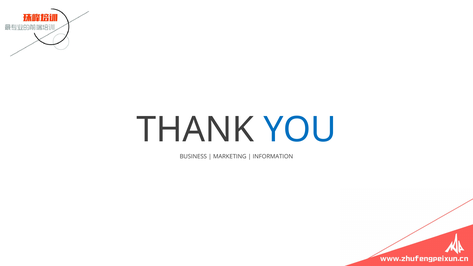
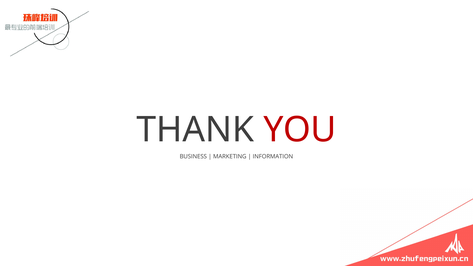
YOU colour: blue -> red
